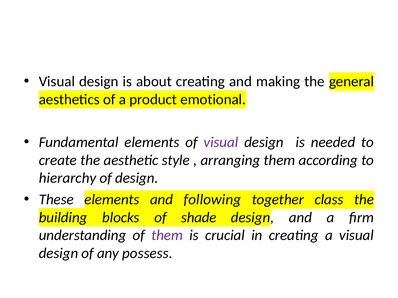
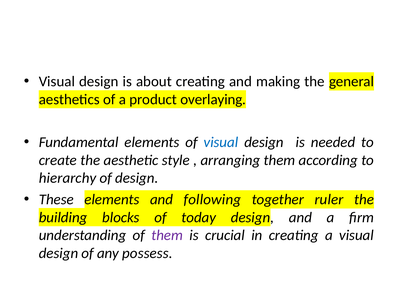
emotional: emotional -> overlaying
visual at (221, 143) colour: purple -> blue
class: class -> ruler
shade: shade -> today
